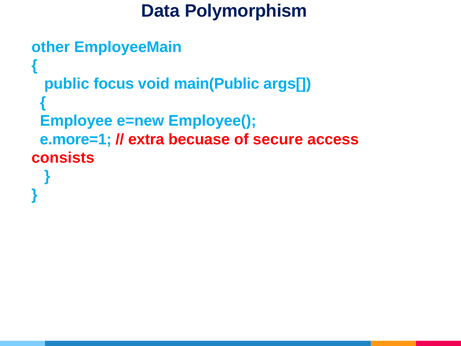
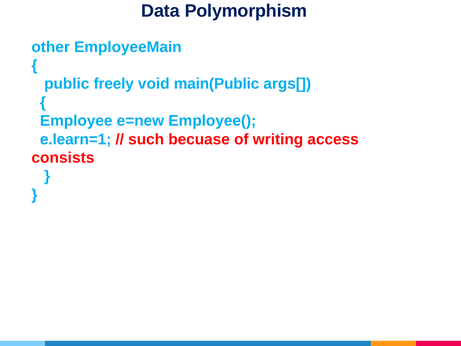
focus: focus -> freely
e.more=1: e.more=1 -> e.learn=1
extra: extra -> such
secure: secure -> writing
